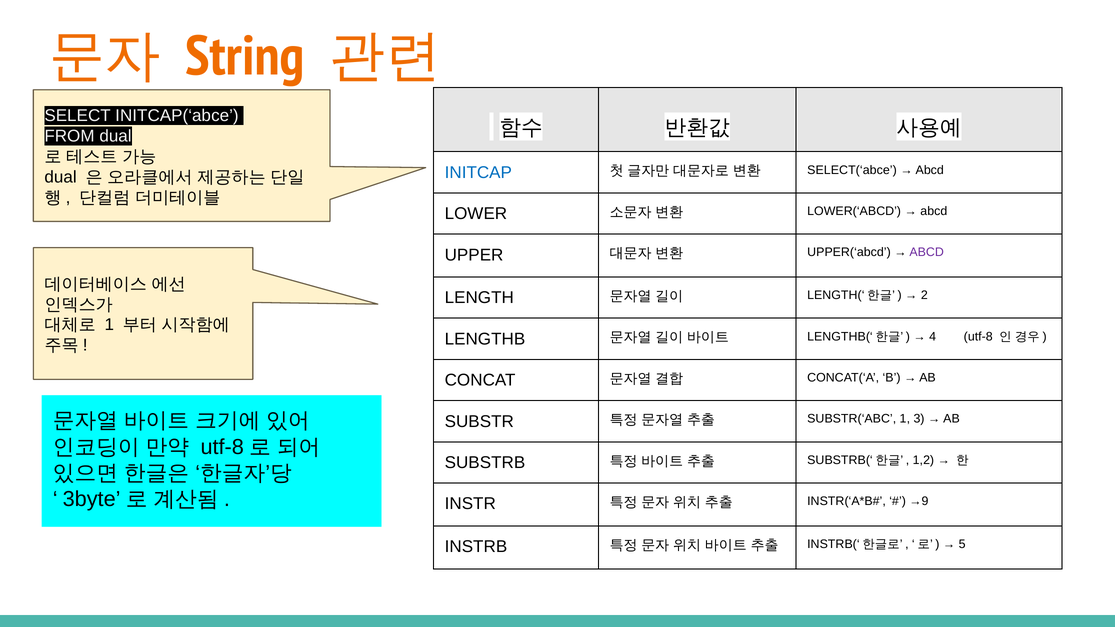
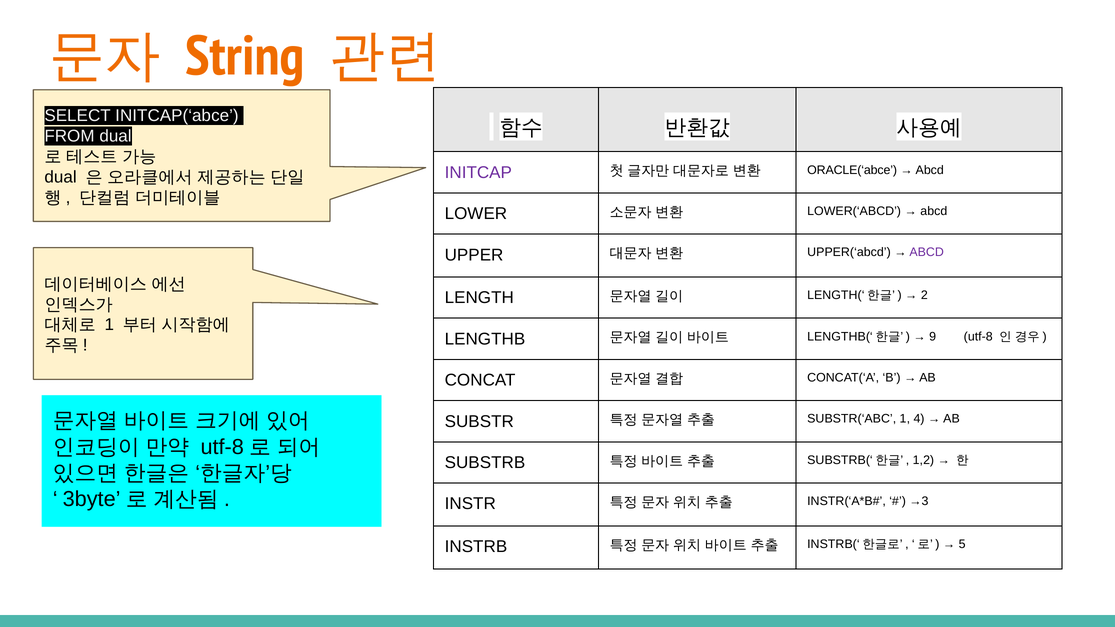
INITCAP colour: blue -> purple
SELECT(‘abce: SELECT(‘abce -> ORACLE(‘abce
4: 4 -> 9
3: 3 -> 4
→9: →9 -> →3
